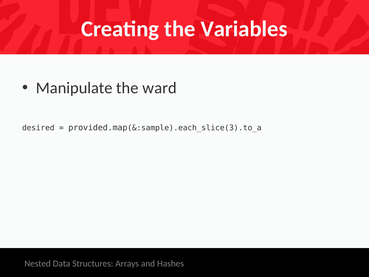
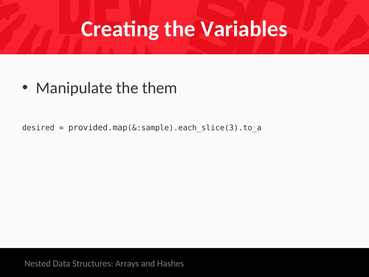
ward: ward -> them
